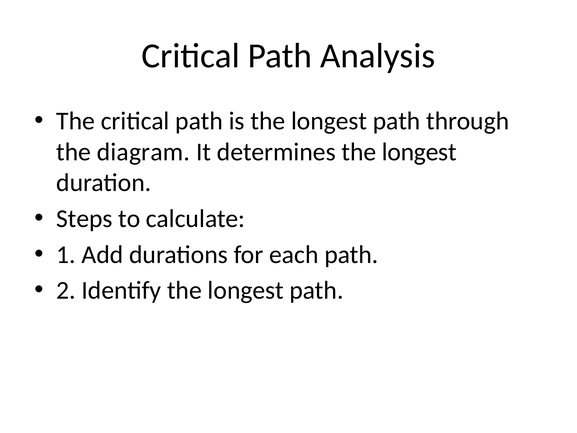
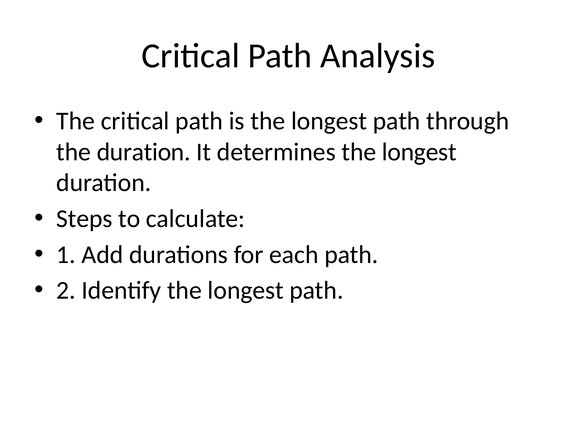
the diagram: diagram -> duration
